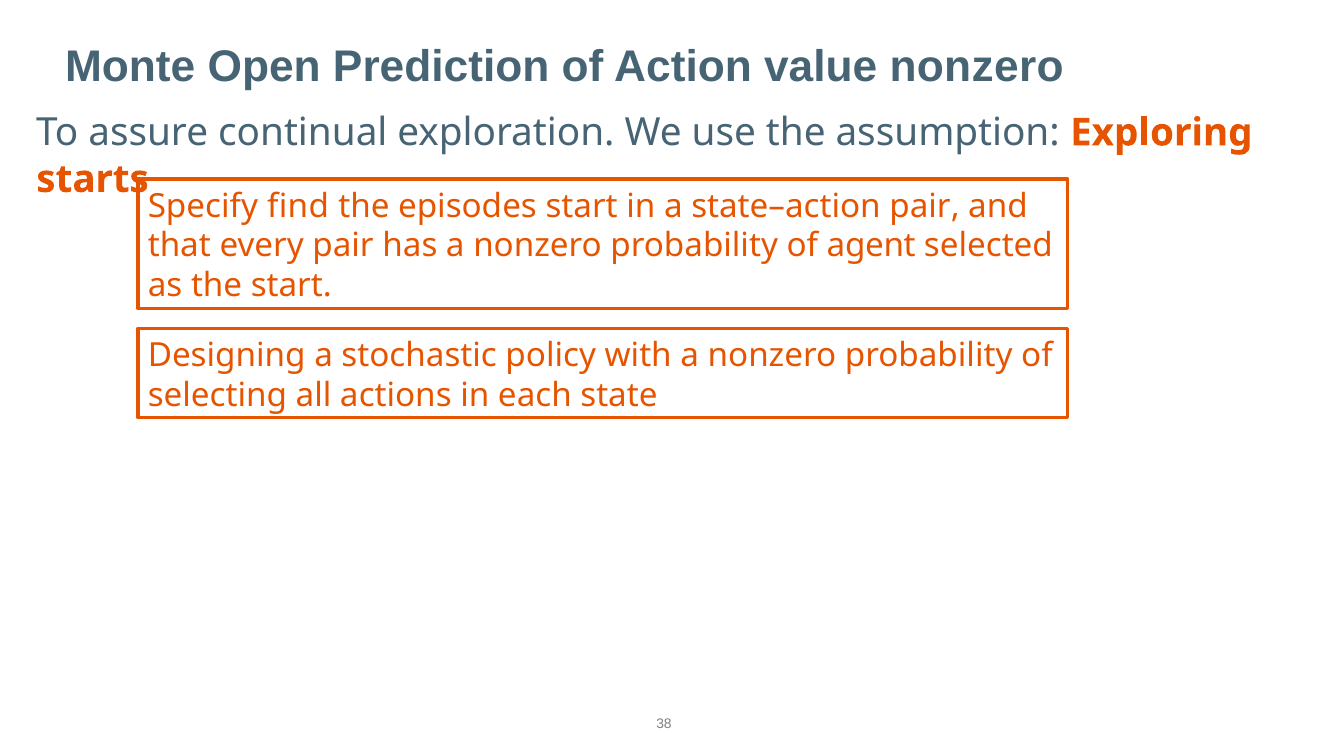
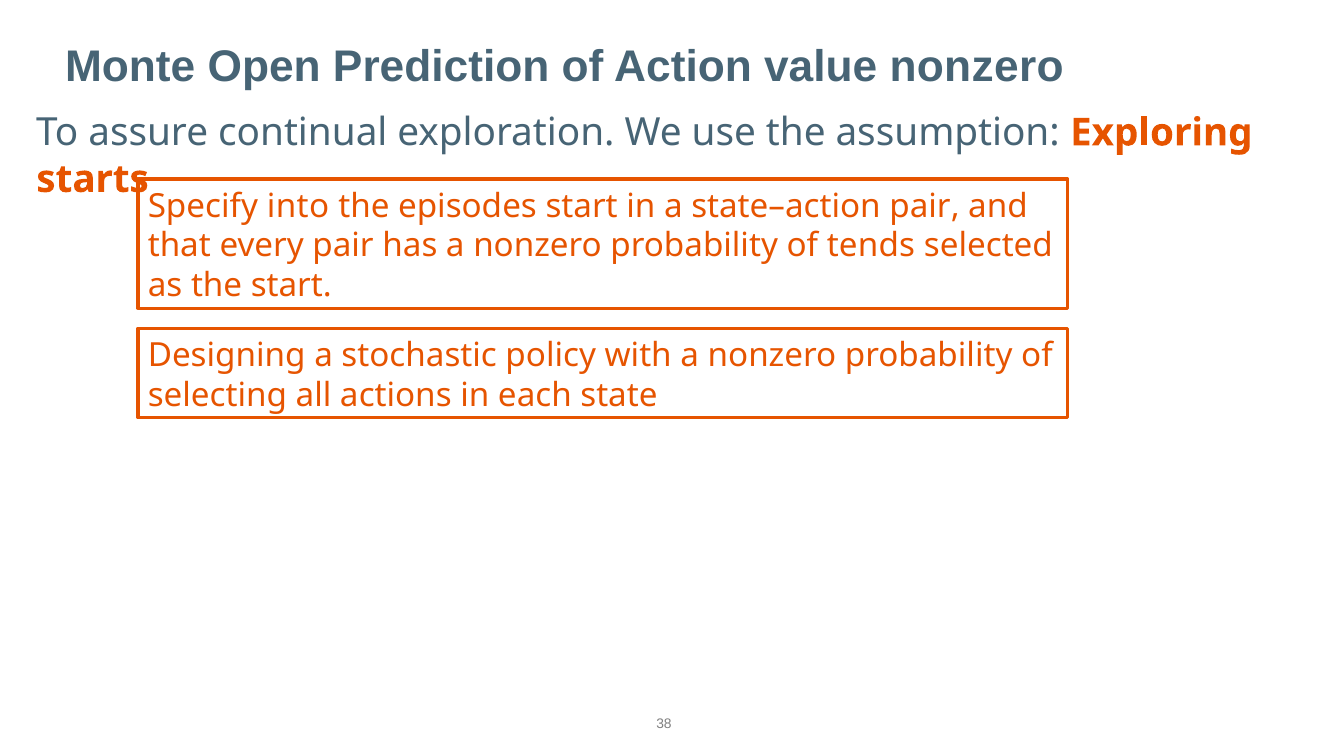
find: find -> into
agent: agent -> tends
